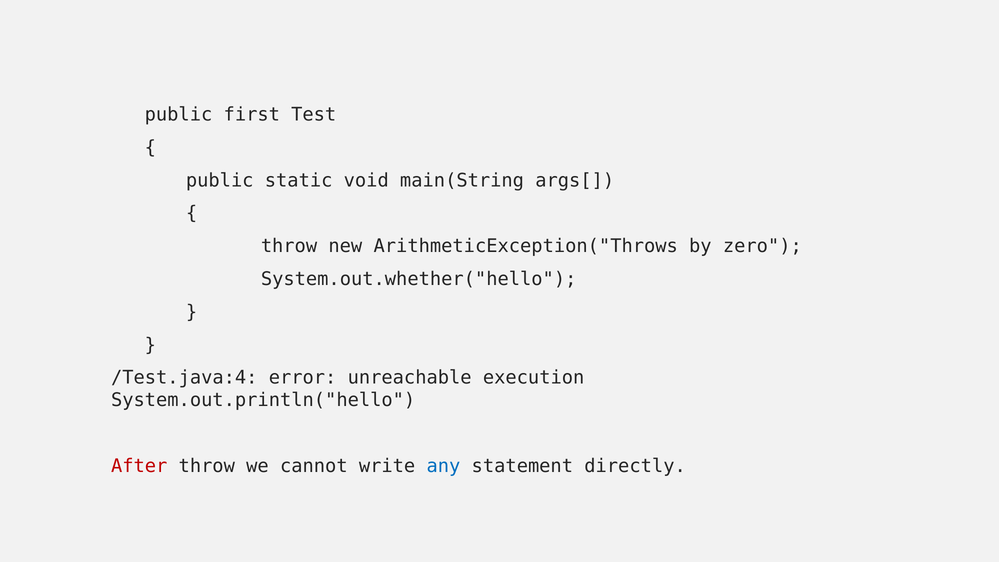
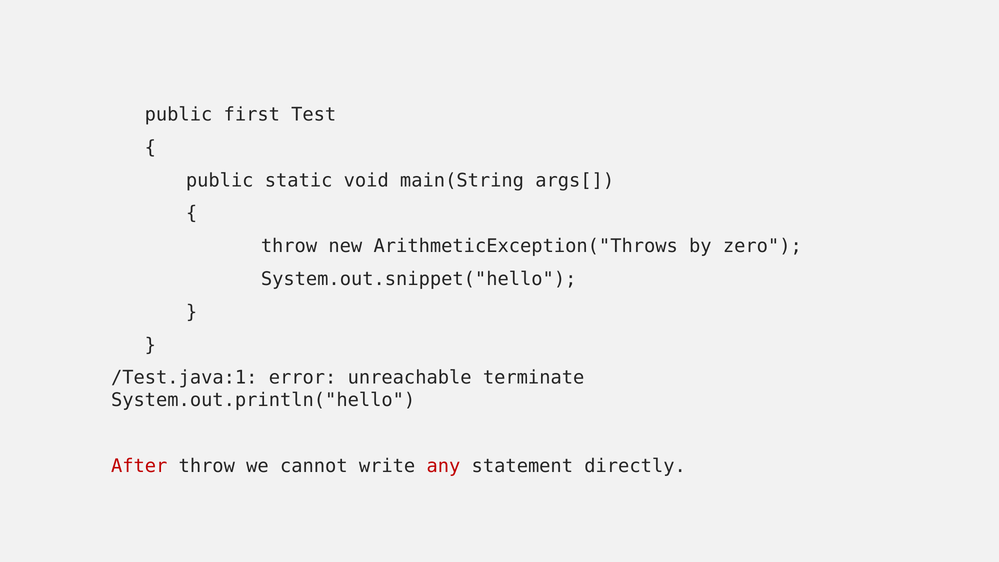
System.out.whether("hello: System.out.whether("hello -> System.out.snippet("hello
/Test.java:4: /Test.java:4 -> /Test.java:1
execution: execution -> terminate
any colour: blue -> red
